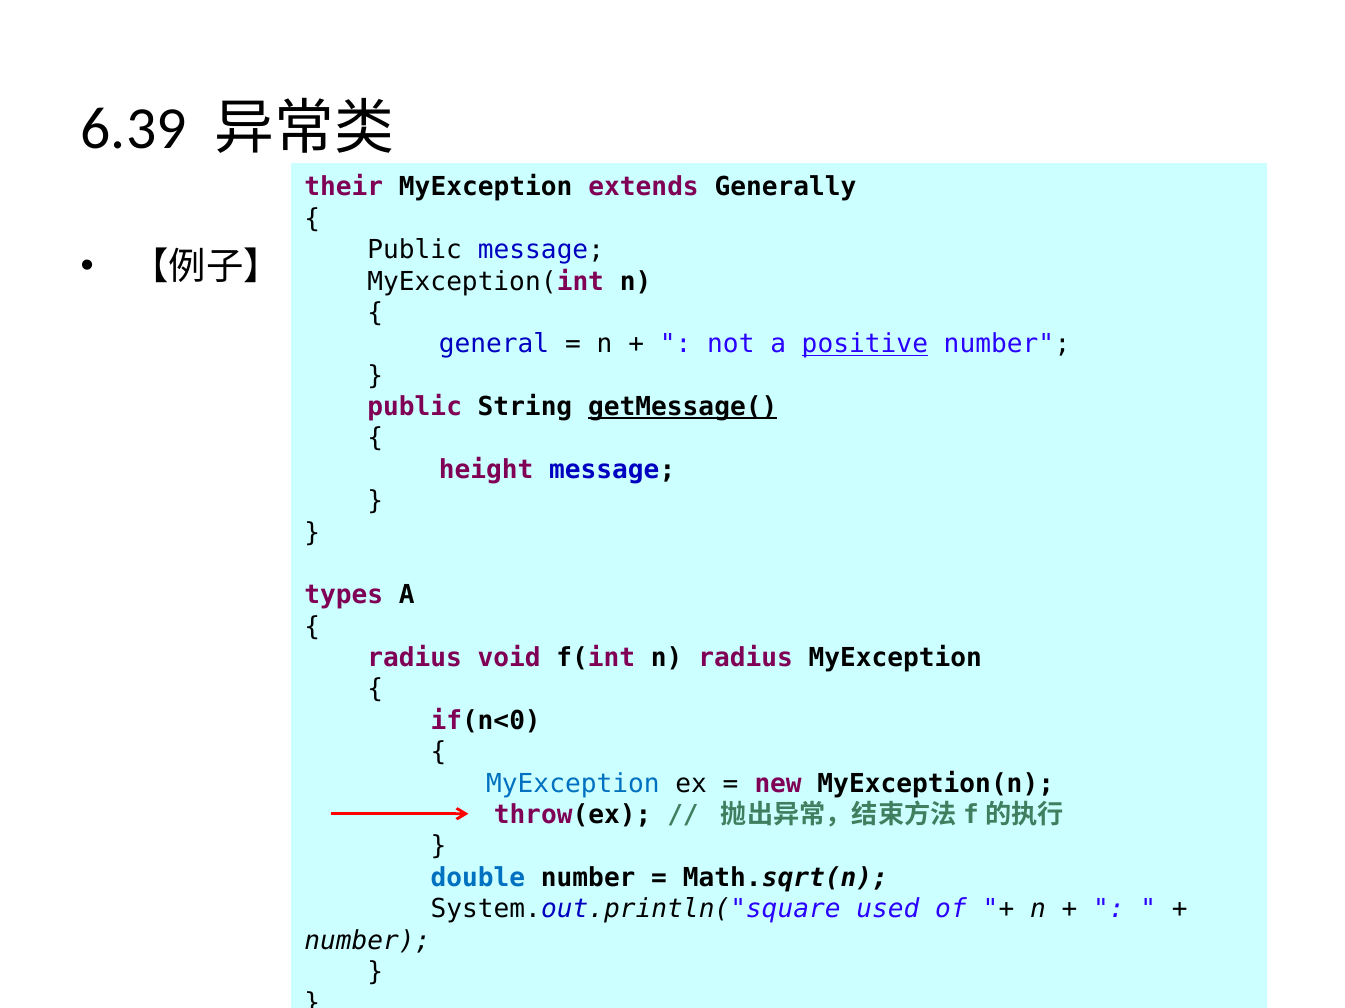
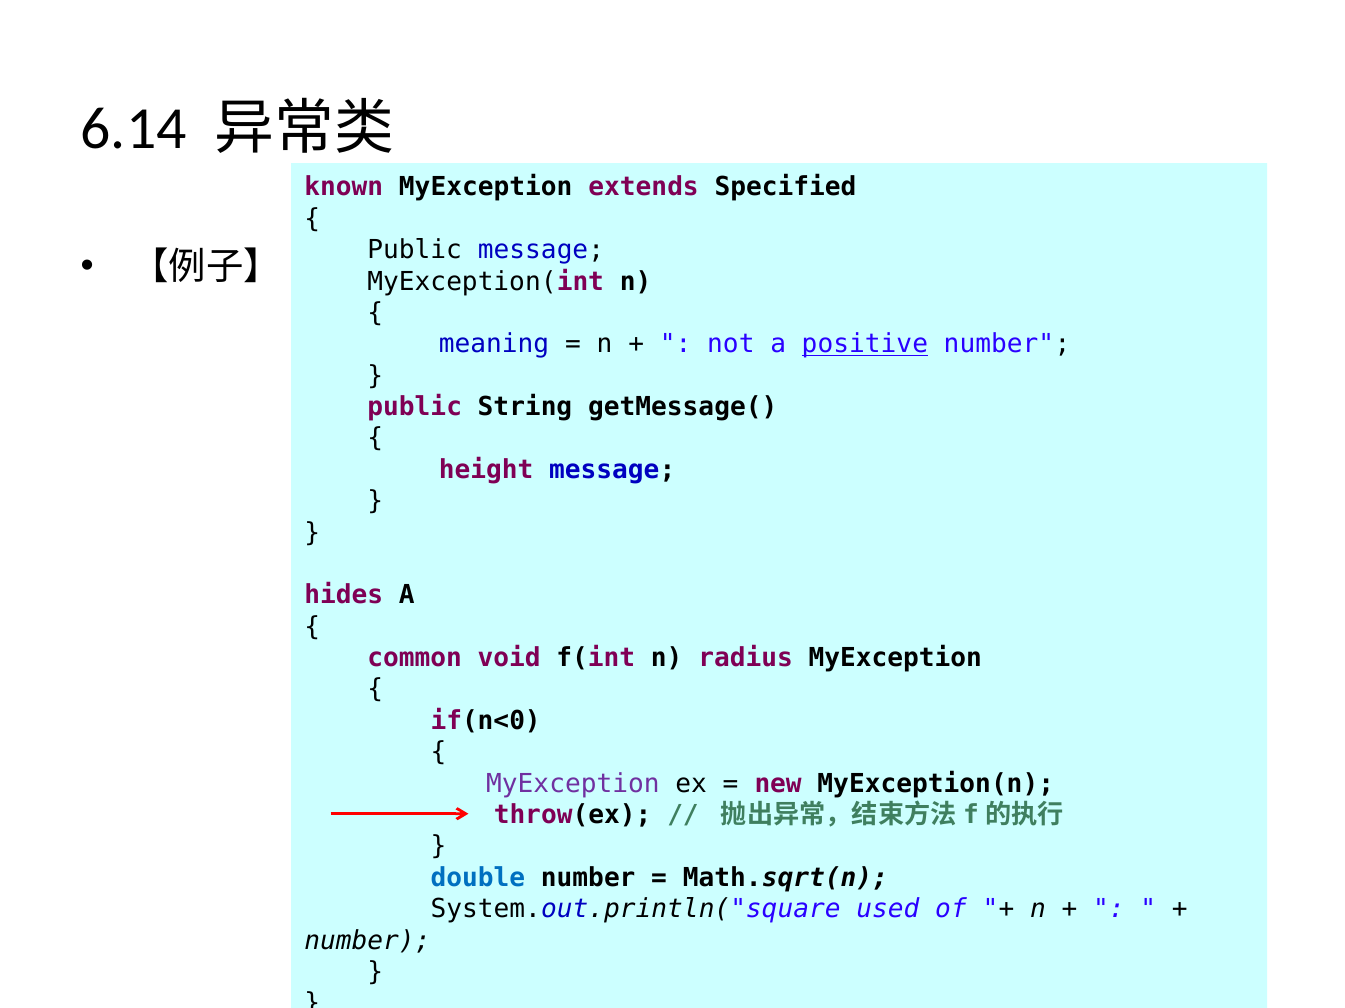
6.39: 6.39 -> 6.14
their: their -> known
Generally: Generally -> Specified
general: general -> meaning
getMessage( underline: present -> none
types: types -> hides
radius at (415, 658): radius -> common
MyException at (573, 784) colour: blue -> purple
